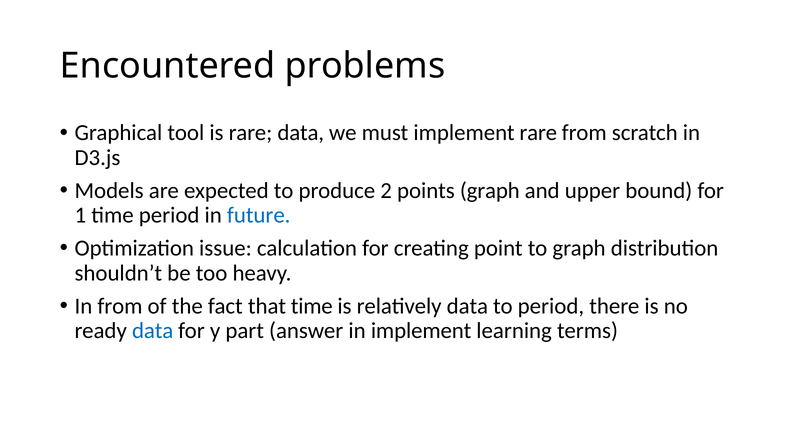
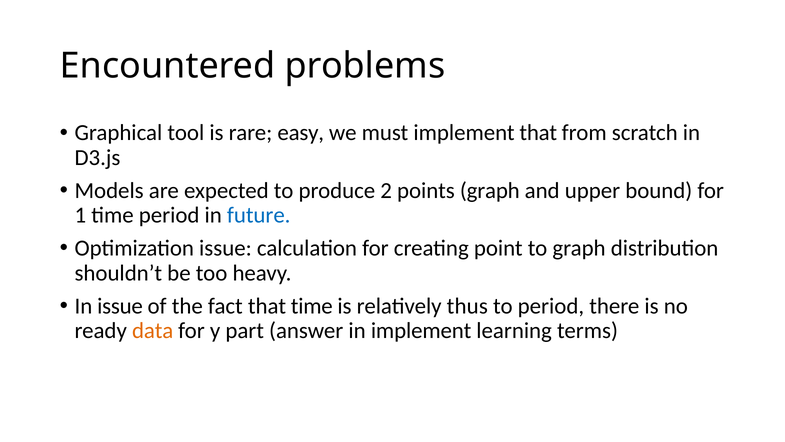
rare data: data -> easy
implement rare: rare -> that
In from: from -> issue
relatively data: data -> thus
data at (153, 330) colour: blue -> orange
